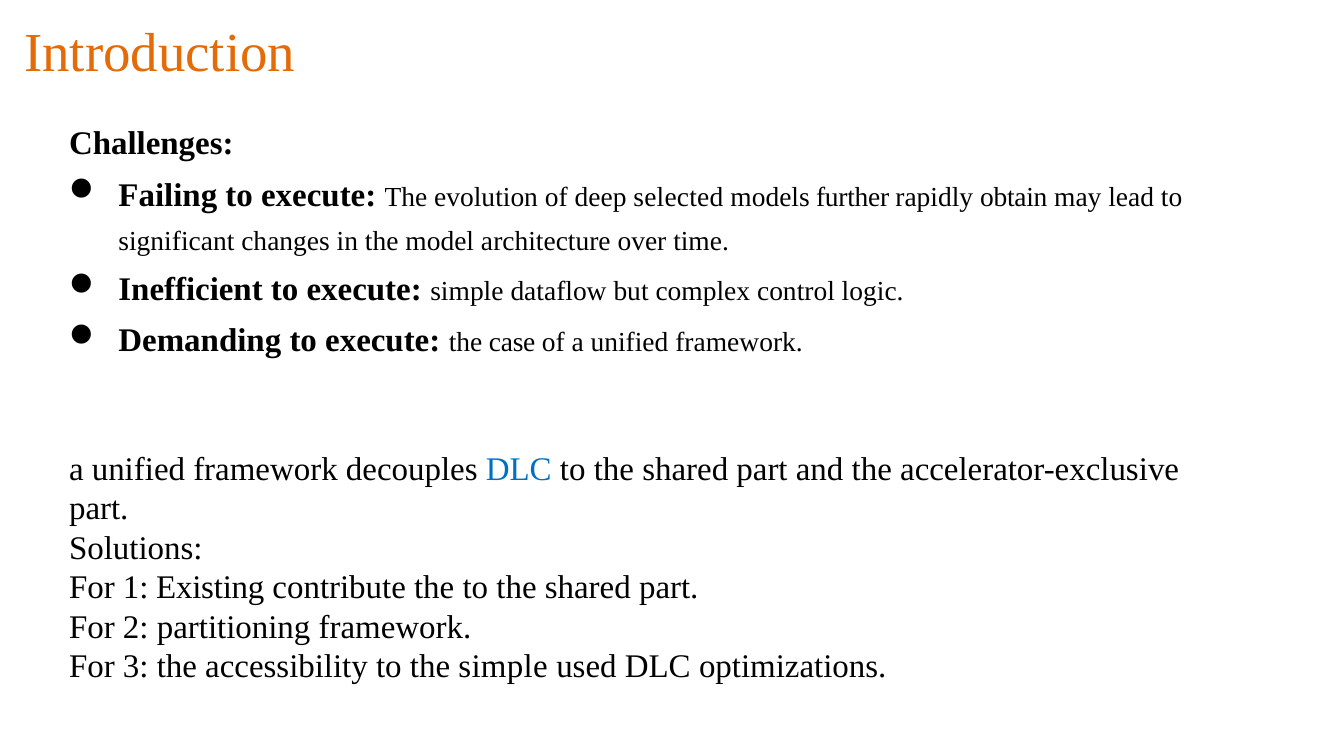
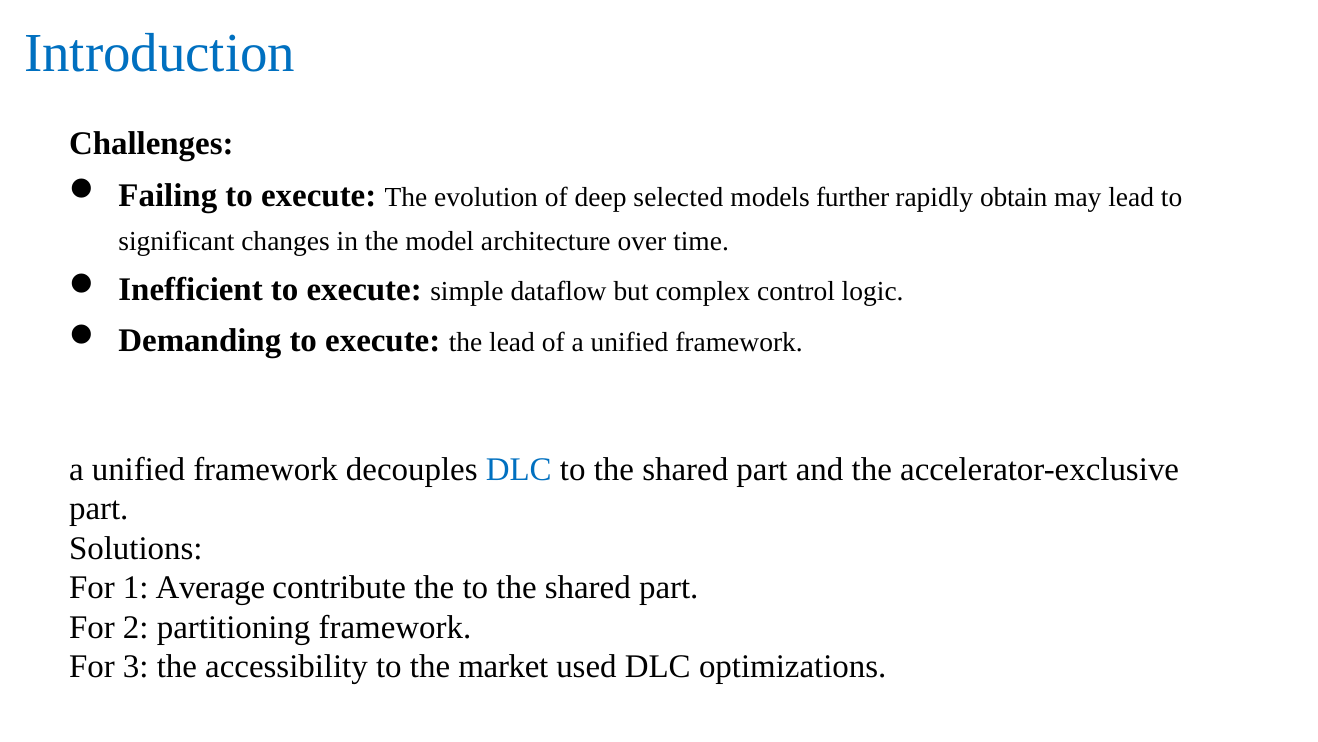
Introduction colour: orange -> blue
the case: case -> lead
Existing: Existing -> Average
the simple: simple -> market
